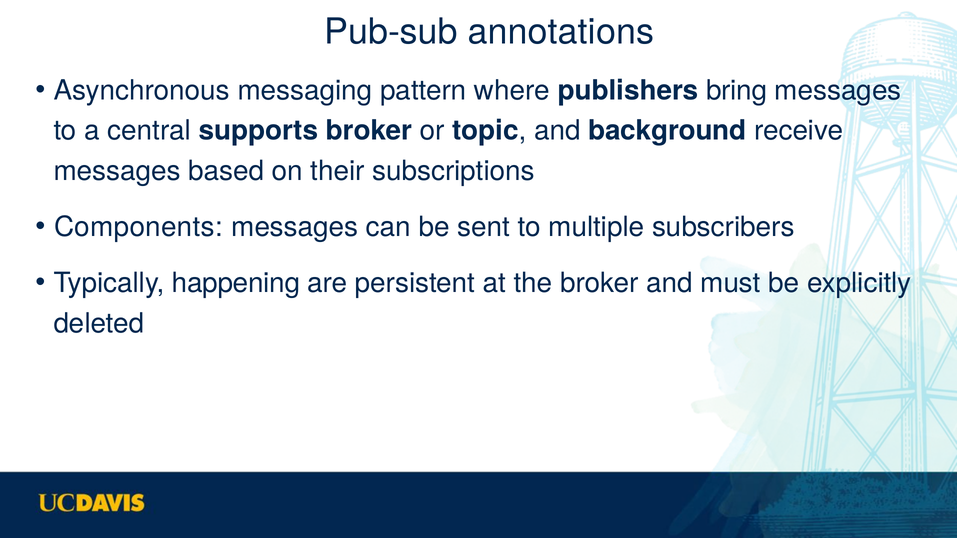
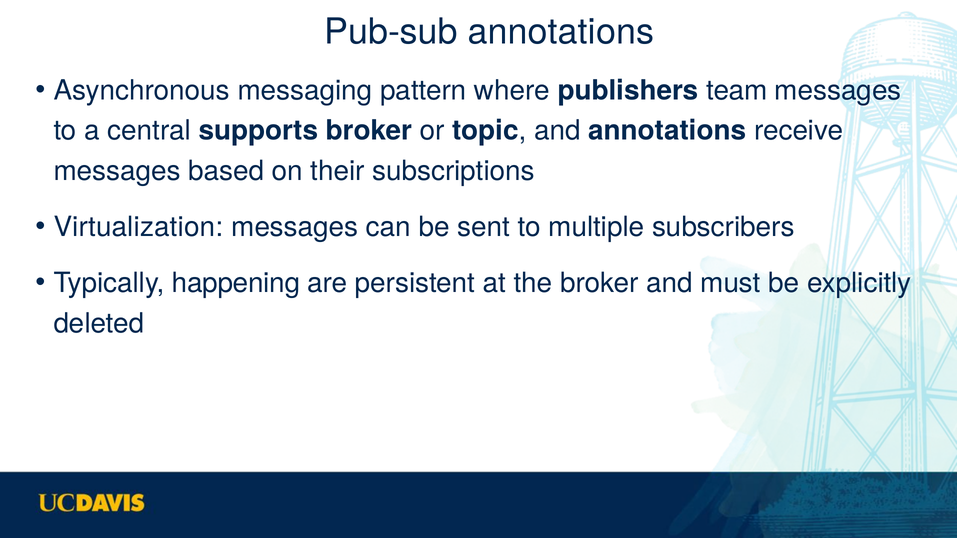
bring: bring -> team
and background: background -> annotations
Components: Components -> Virtualization
